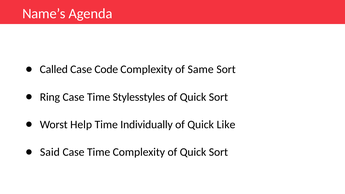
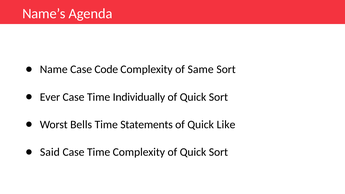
Called: Called -> Name
Ring: Ring -> Ever
Stylesstyles: Stylesstyles -> Individually
Help: Help -> Bells
Individually: Individually -> Statements
